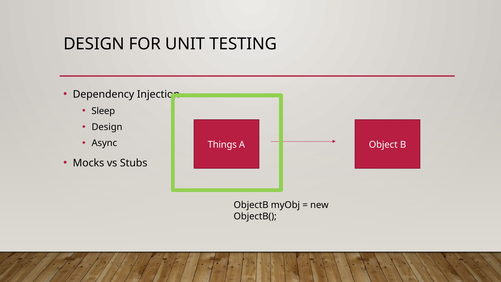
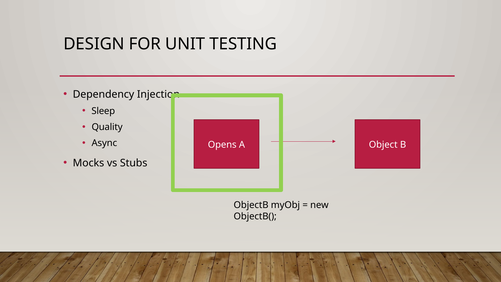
Design at (107, 127): Design -> Quality
Things: Things -> Opens
